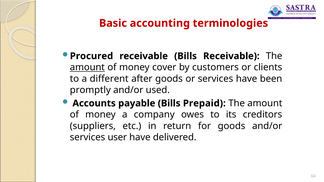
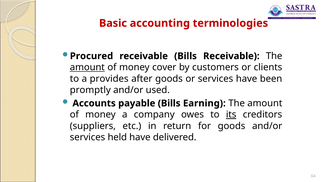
different: different -> provides
Prepaid: Prepaid -> Earning
its underline: none -> present
user: user -> held
